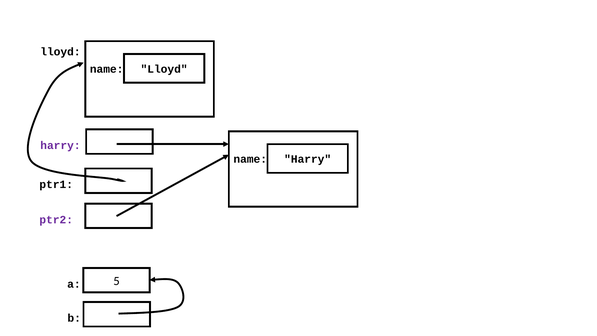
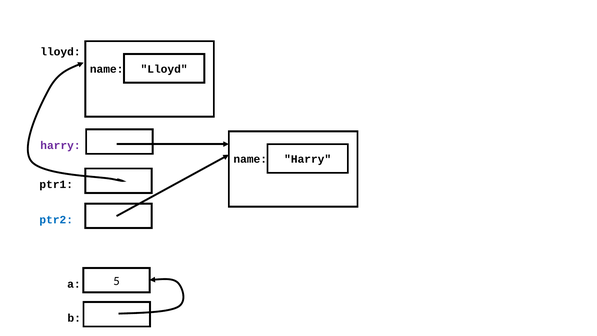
ptr2 colour: purple -> blue
